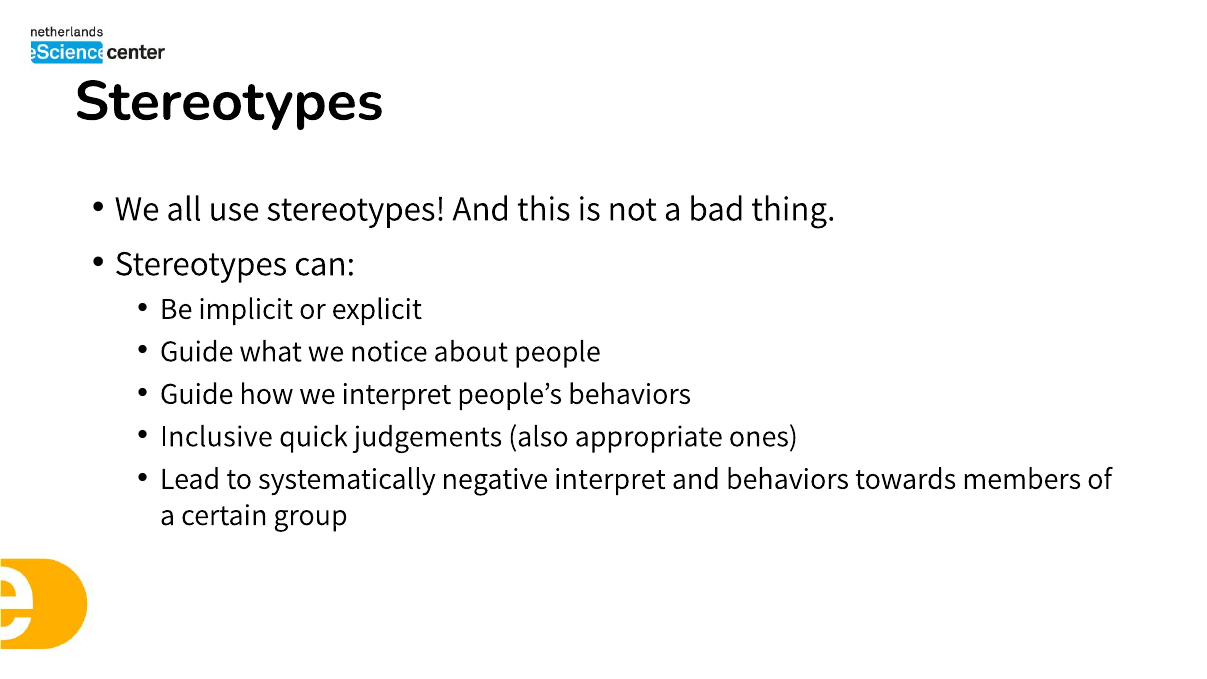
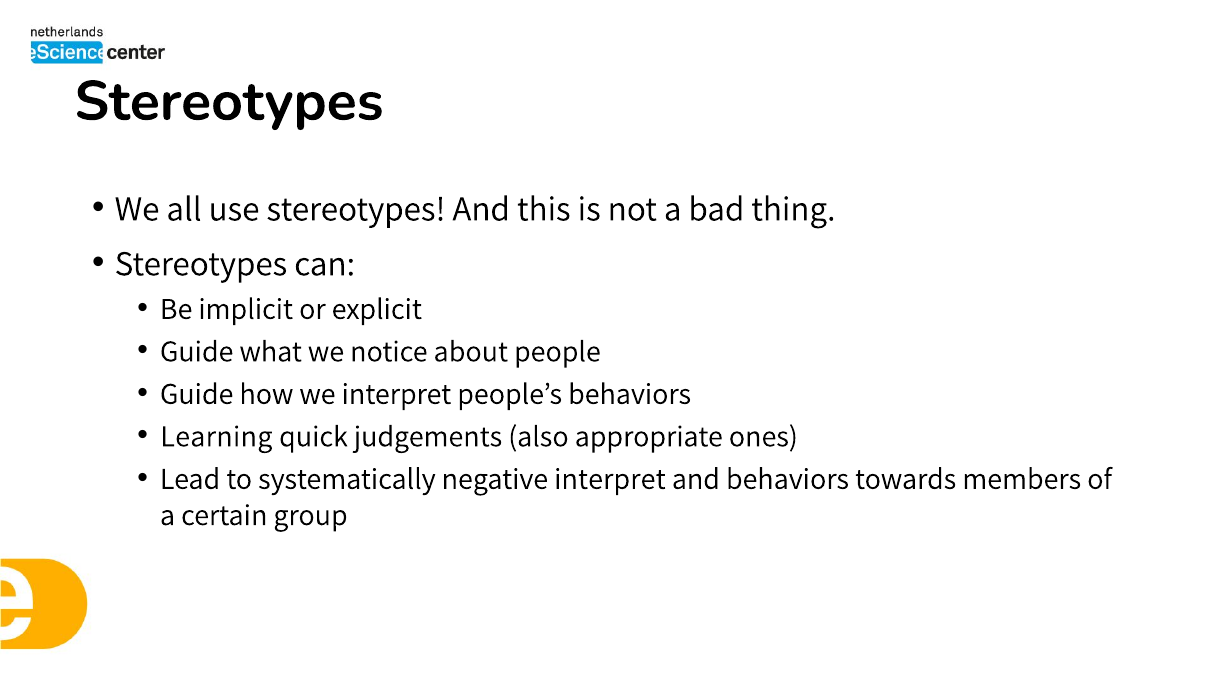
Inclusive: Inclusive -> Learning
